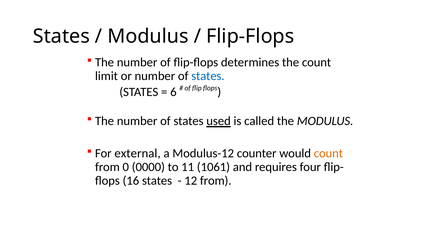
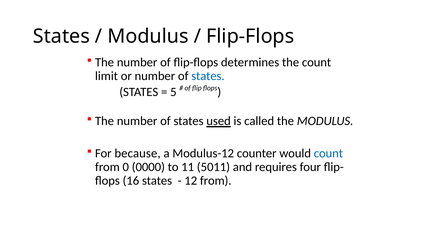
6: 6 -> 5
external: external -> because
count at (328, 153) colour: orange -> blue
1061: 1061 -> 5011
